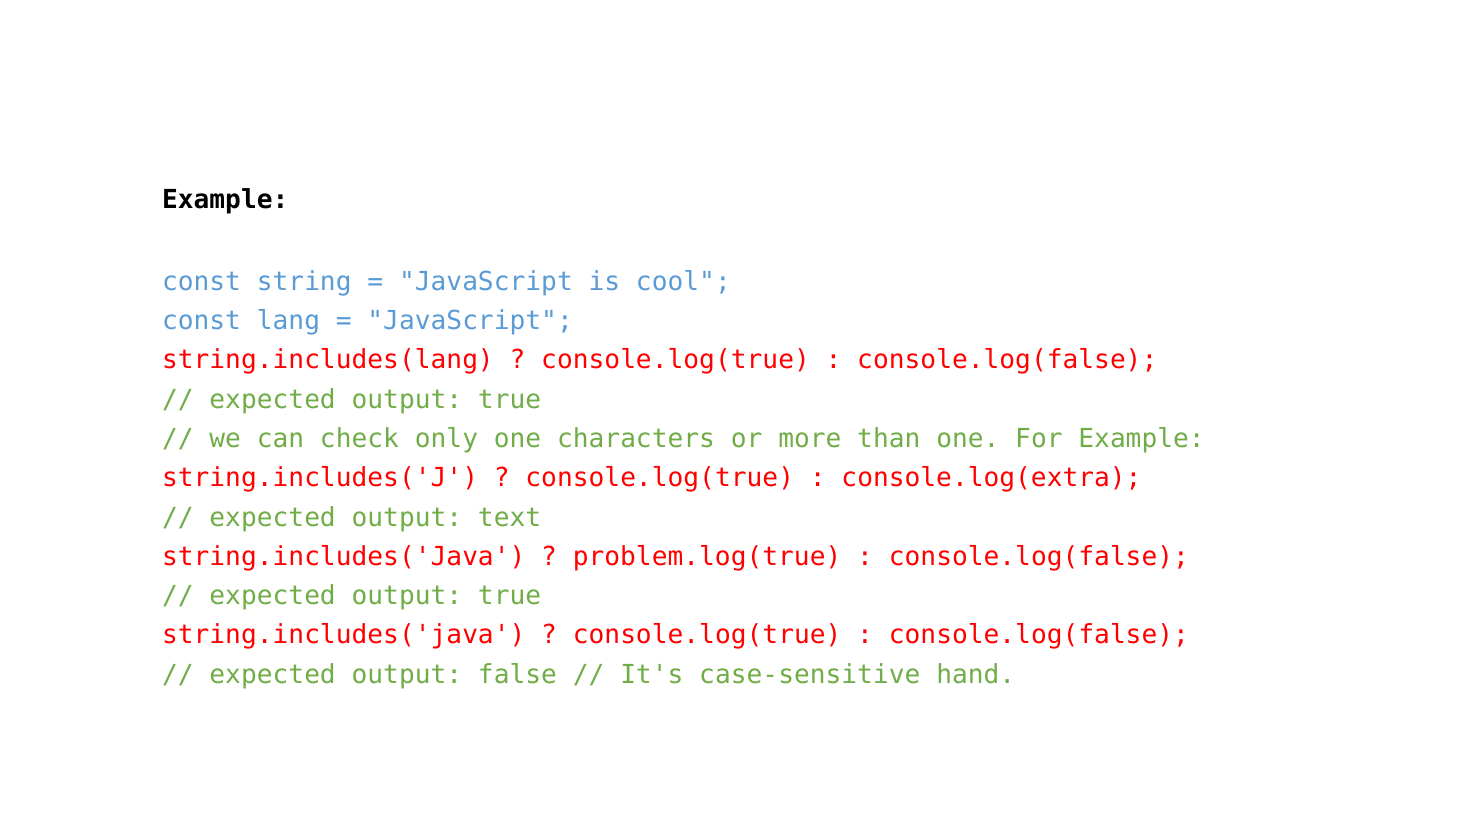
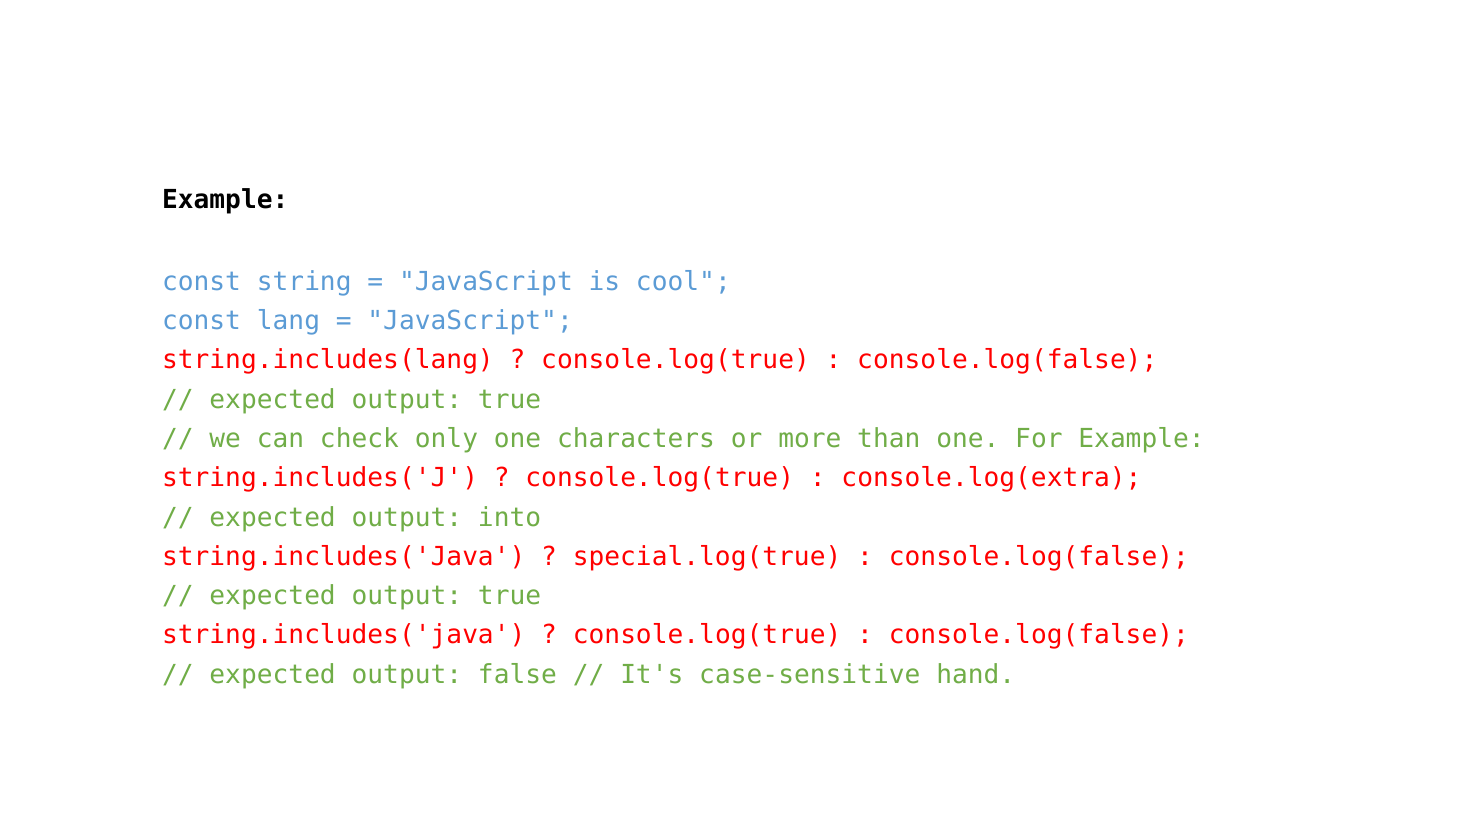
text: text -> into
problem.log(true: problem.log(true -> special.log(true
